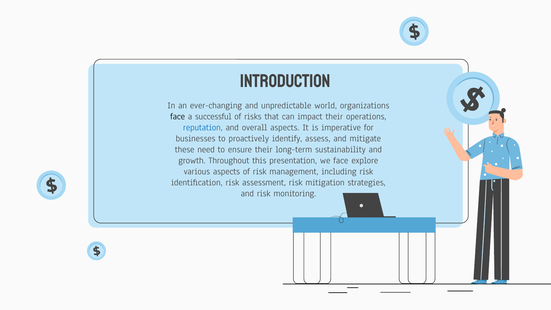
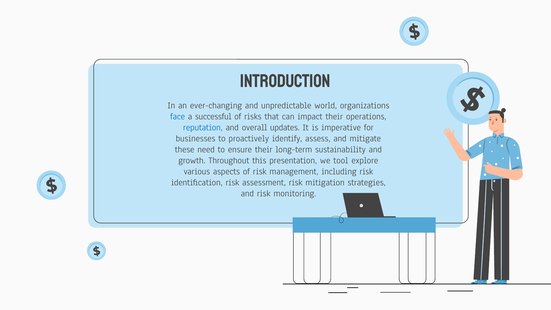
face at (178, 116) colour: black -> blue
overall aspects: aspects -> updates
we face: face -> tool
